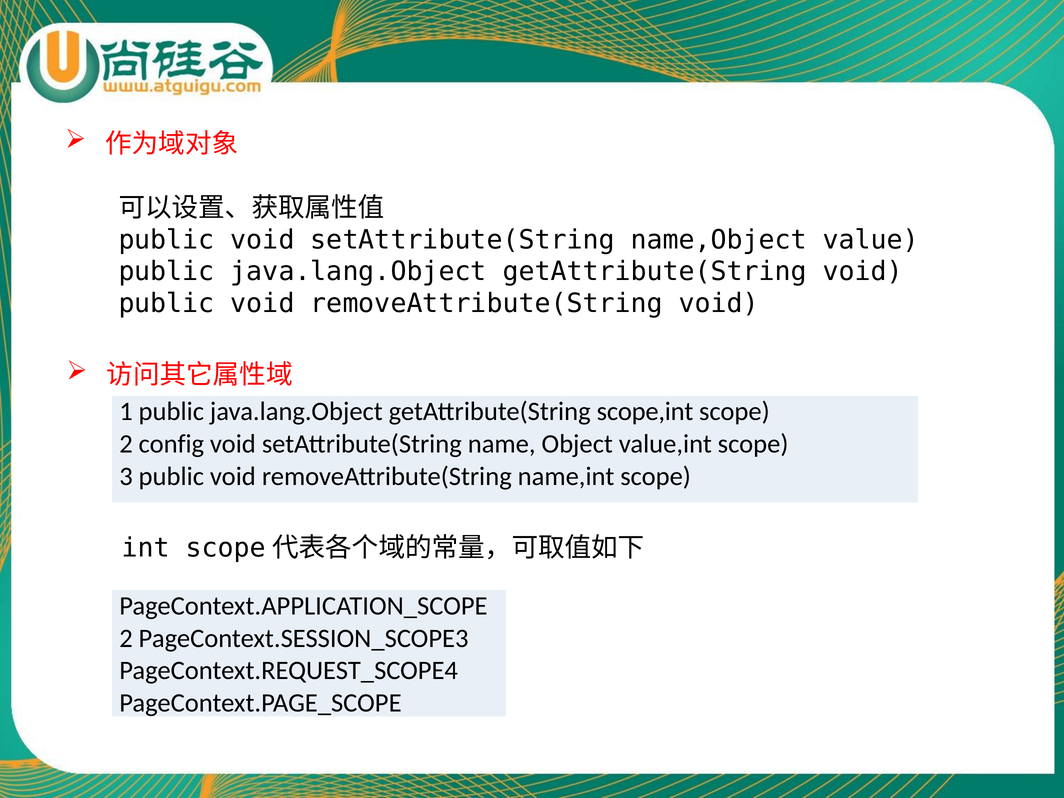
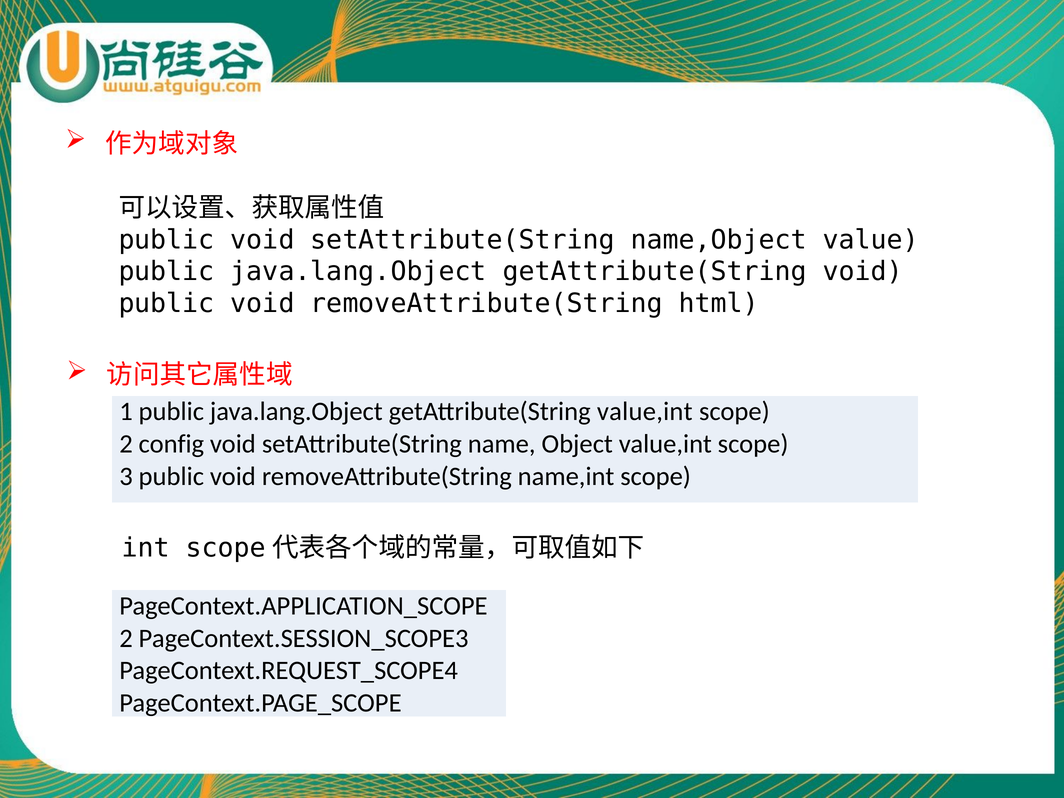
removeAttribute(String void: void -> html
getAttribute(String scope,int: scope,int -> value,int
